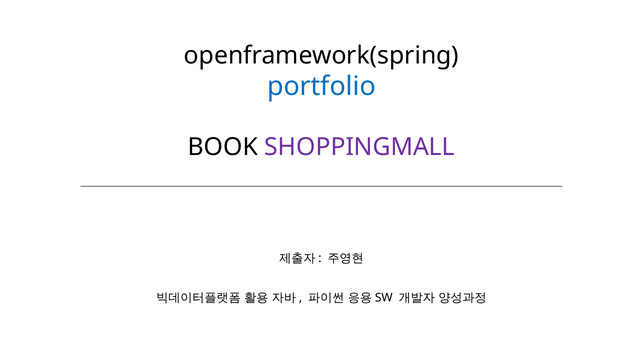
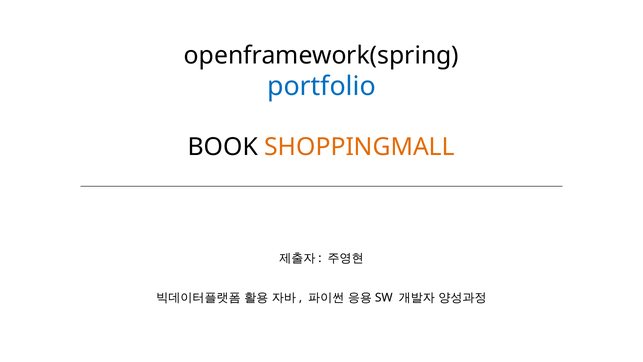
SHOPPINGMALL colour: purple -> orange
